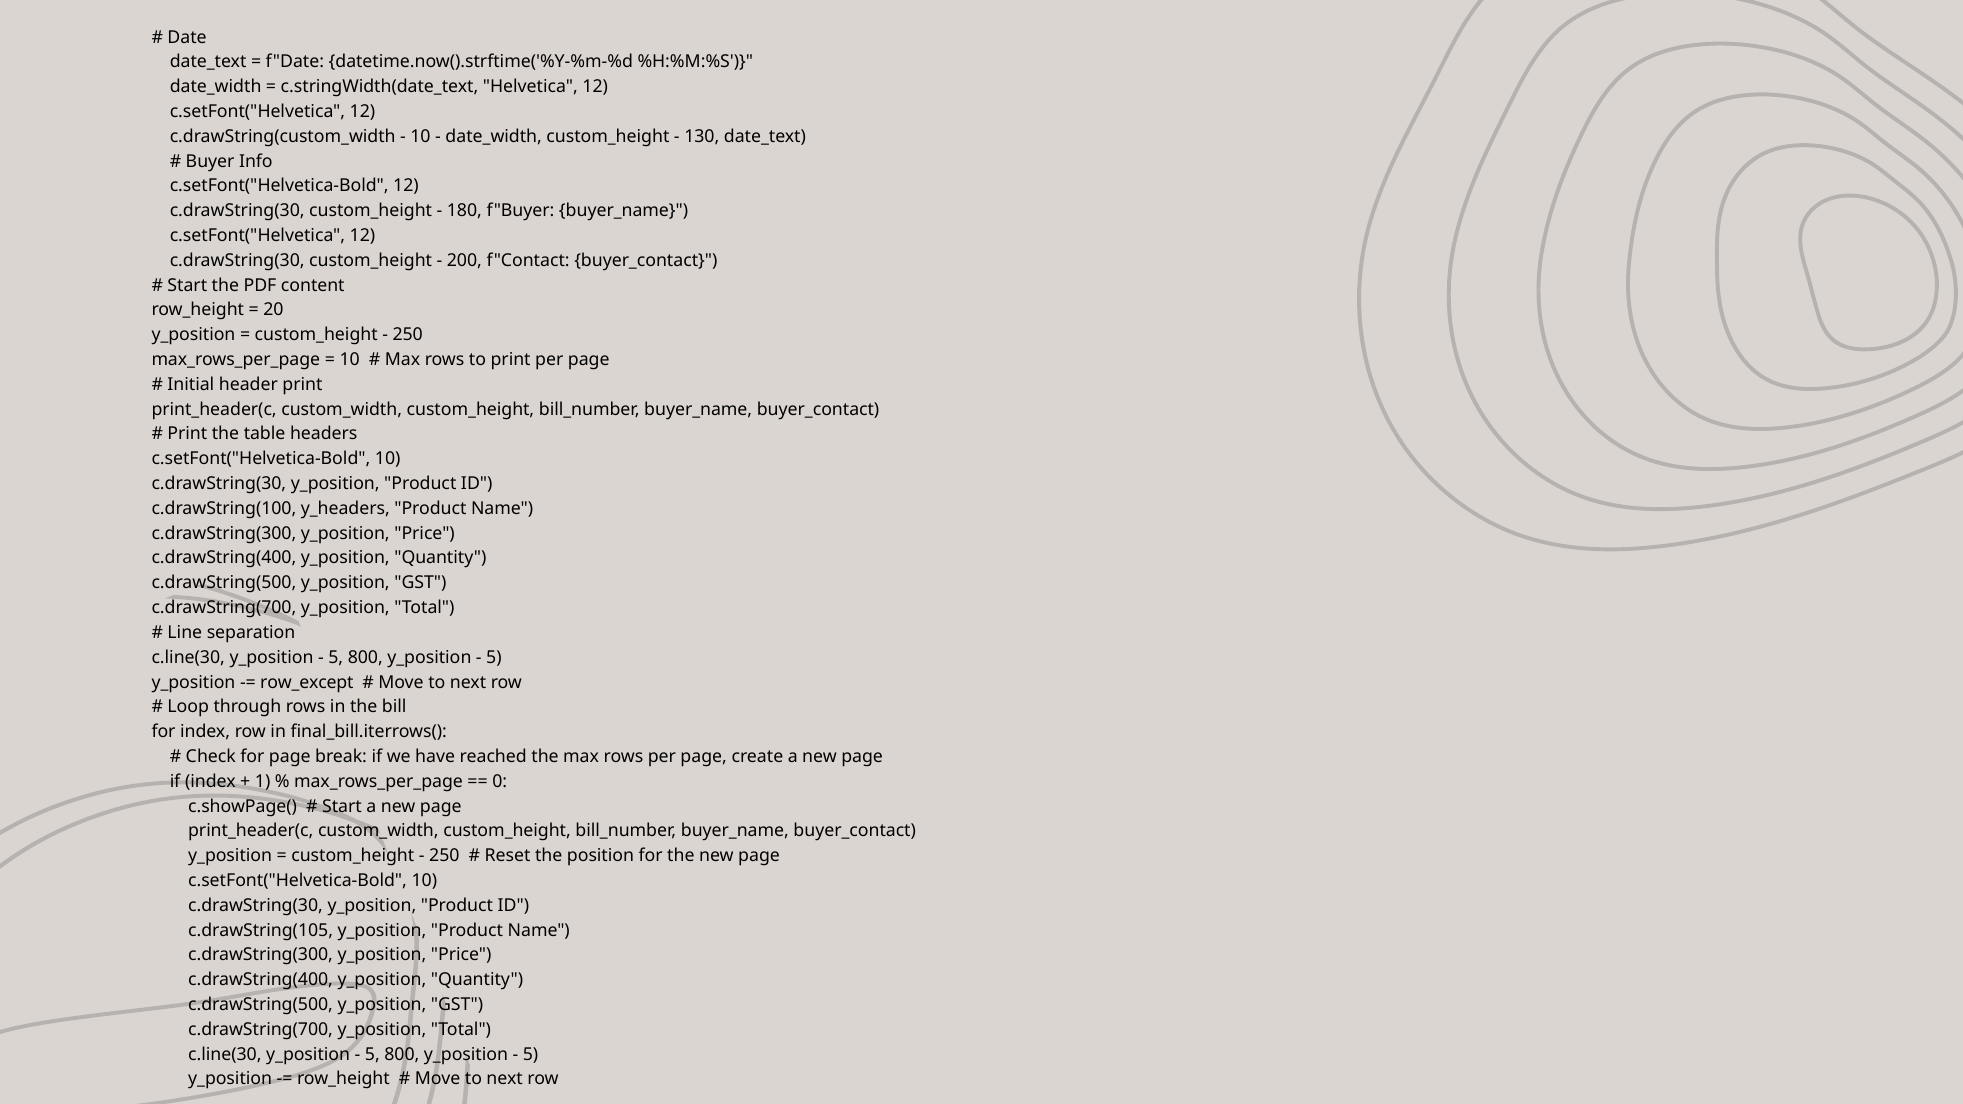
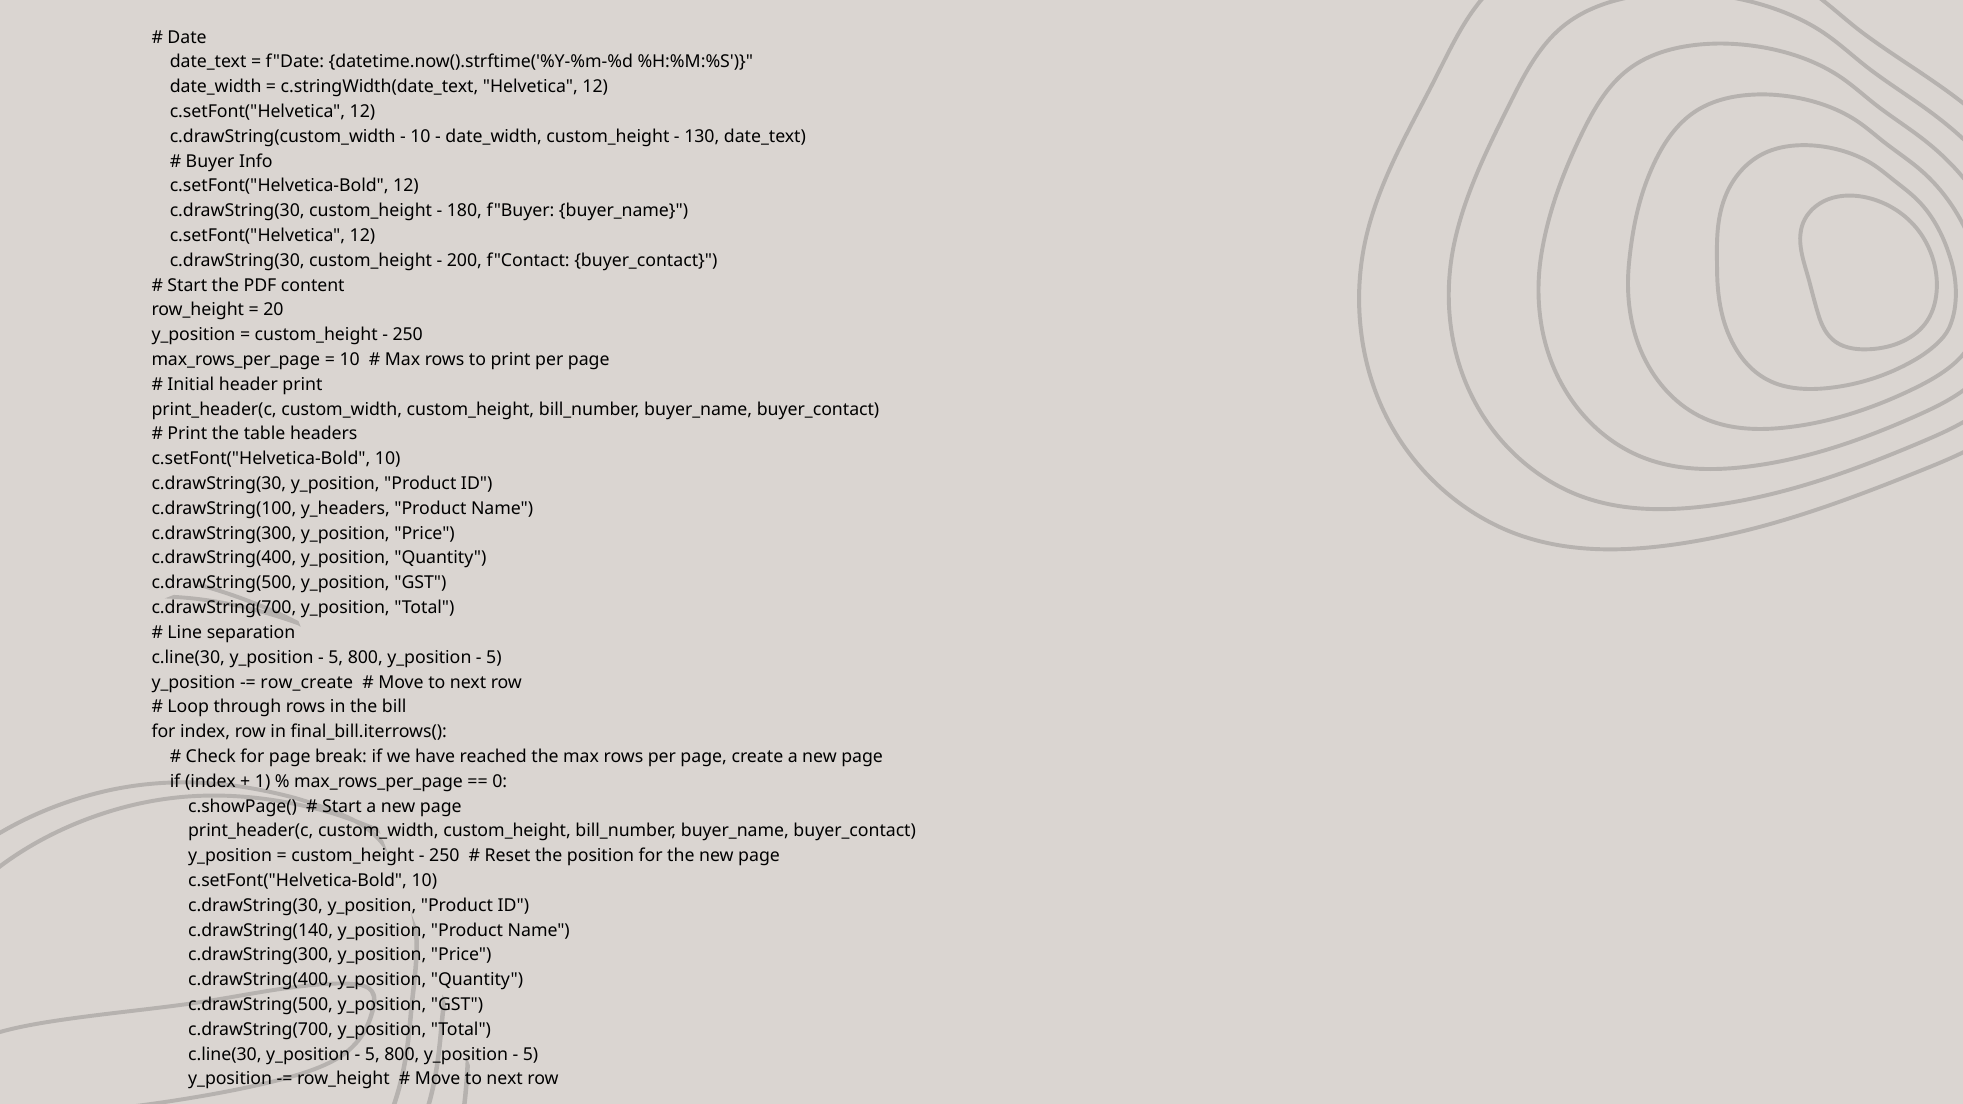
row_except: row_except -> row_create
c.drawString(105: c.drawString(105 -> c.drawString(140
